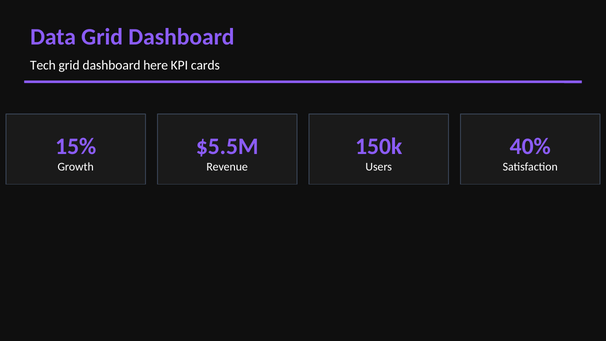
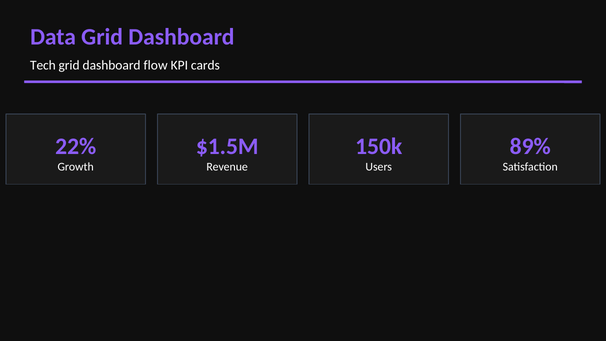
here: here -> flow
15%: 15% -> 22%
$5.5M: $5.5M -> $1.5M
40%: 40% -> 89%
